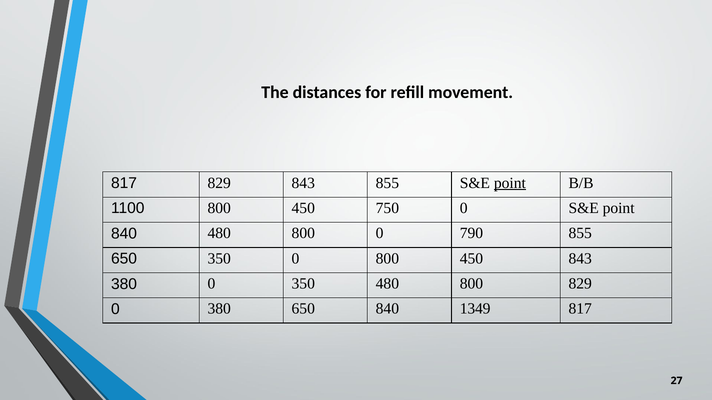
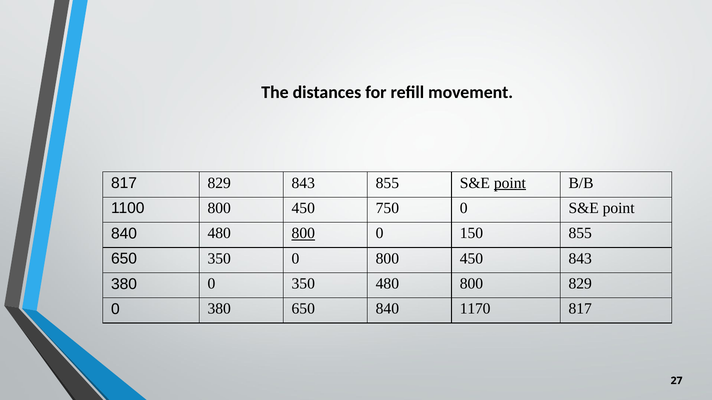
800 at (303, 234) underline: none -> present
790: 790 -> 150
1349: 1349 -> 1170
